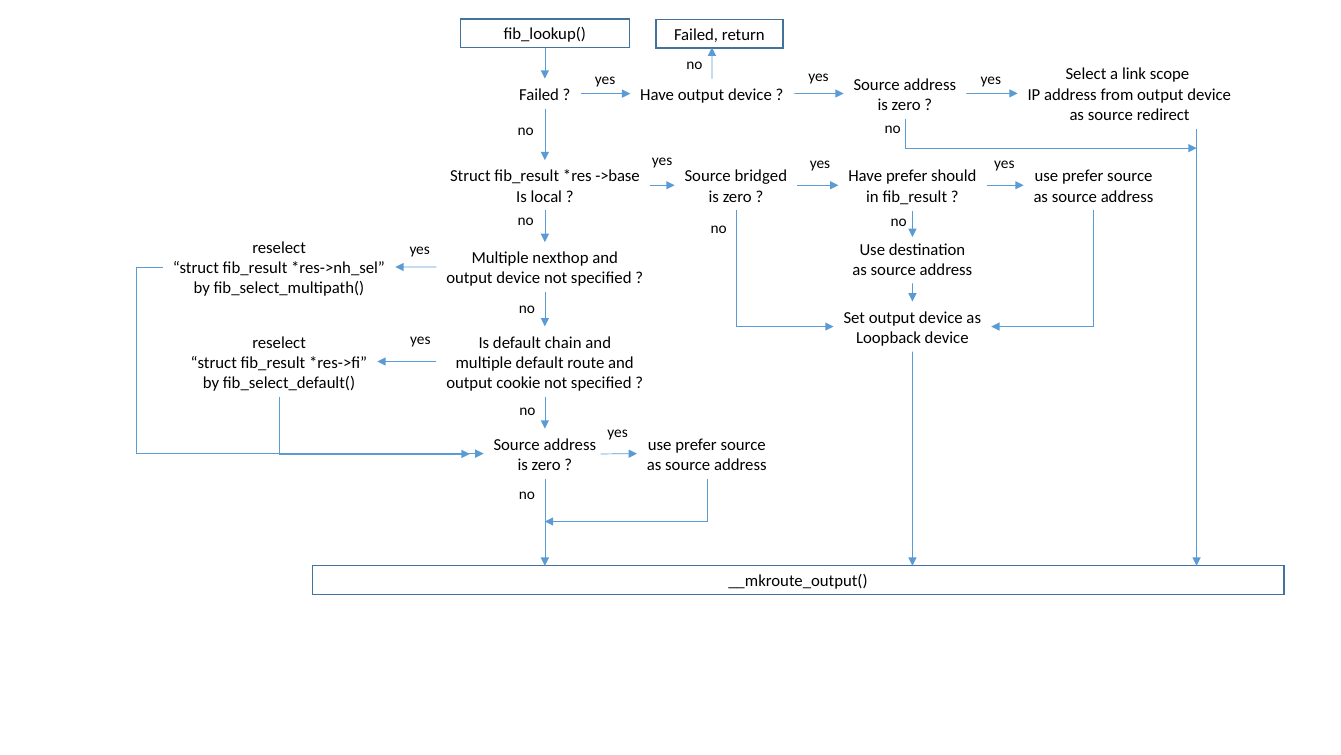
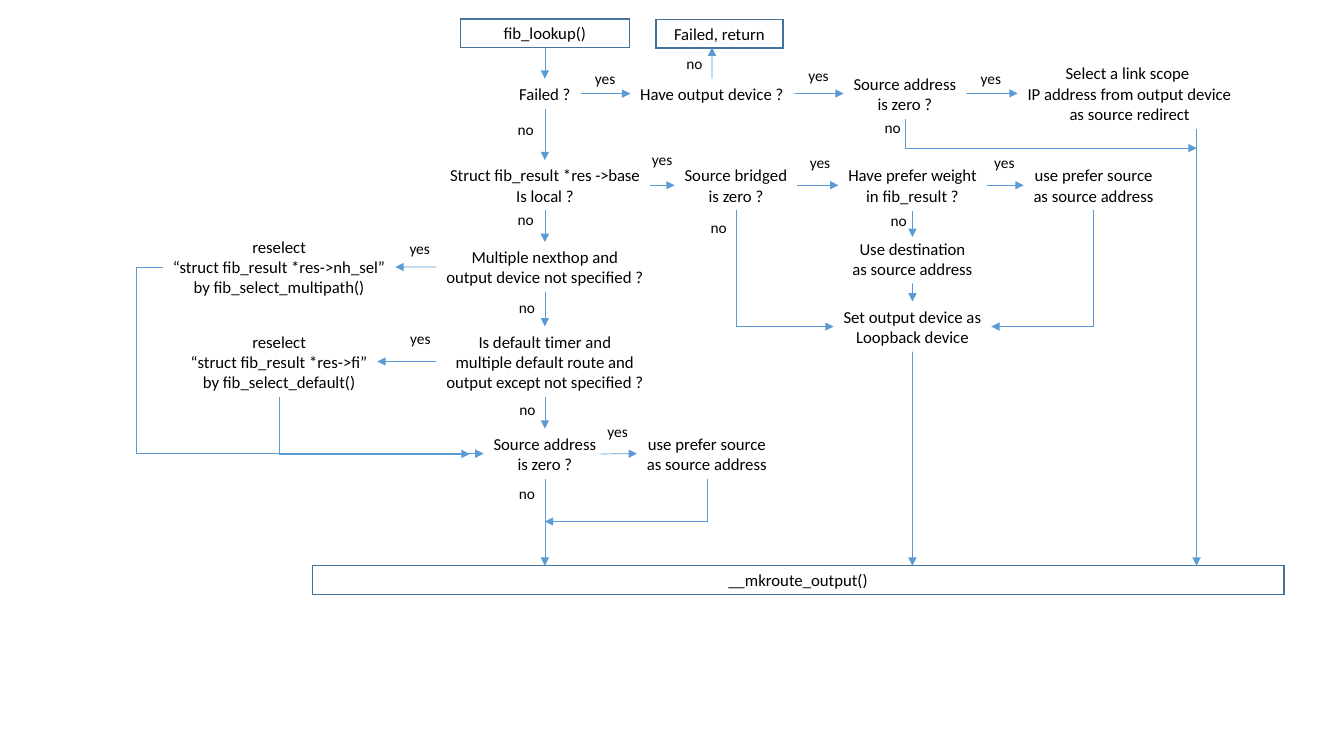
should: should -> weight
chain: chain -> timer
cookie: cookie -> except
